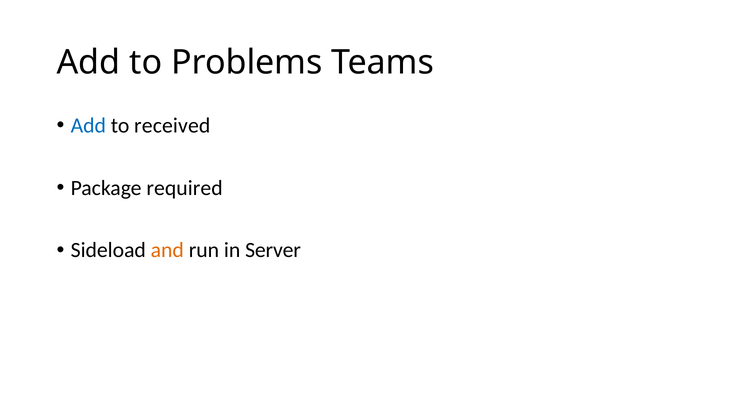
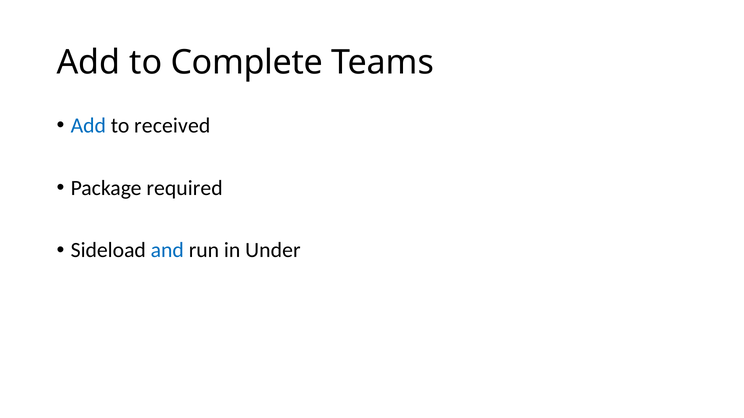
Problems: Problems -> Complete
and colour: orange -> blue
Server: Server -> Under
